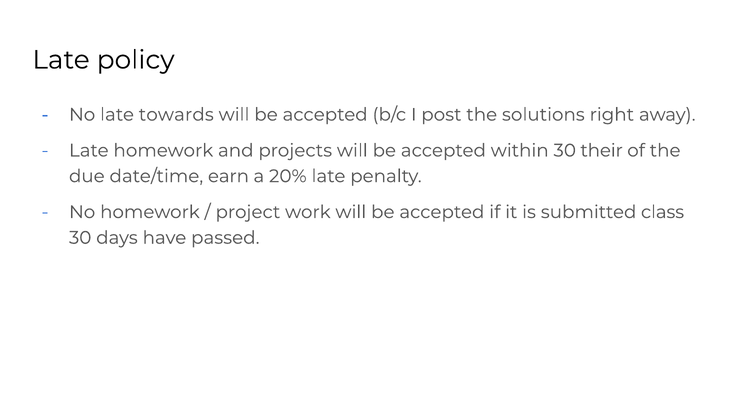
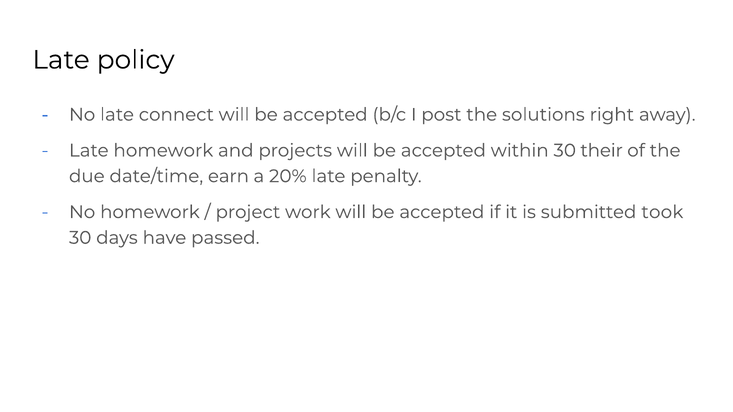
towards: towards -> connect
class: class -> took
